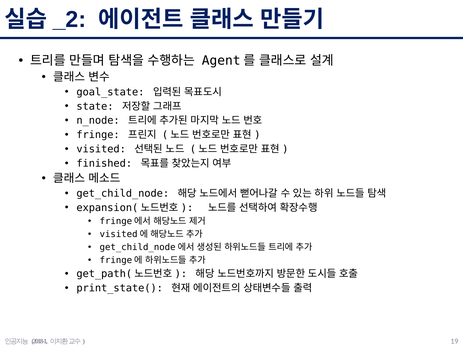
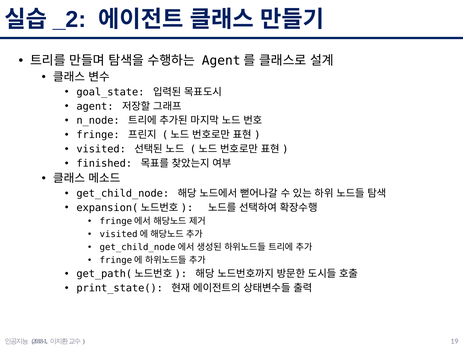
state: state -> agent
